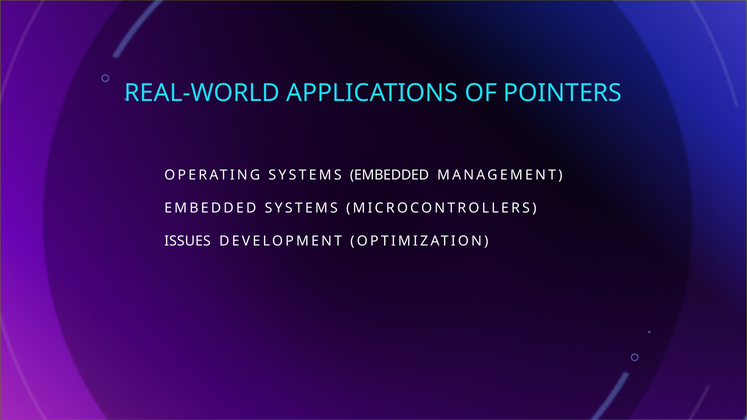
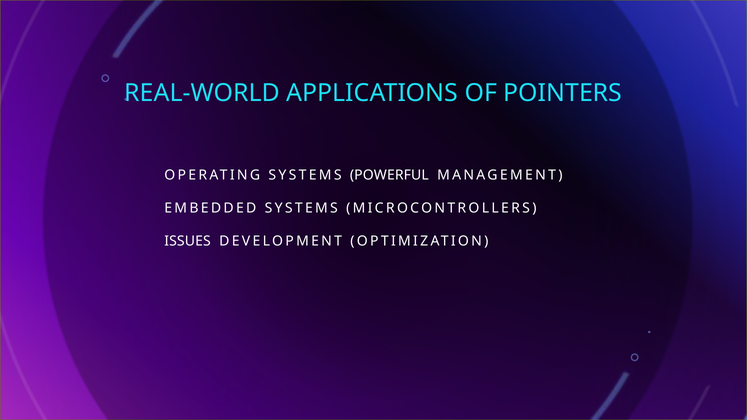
SYSTEMS EMBEDDED: EMBEDDED -> POWERFUL
